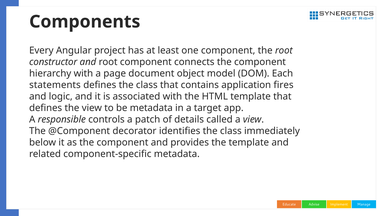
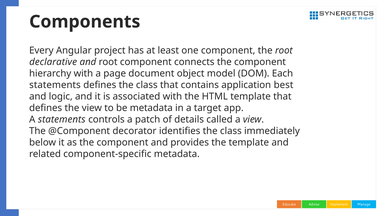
constructor: constructor -> declarative
fires: fires -> best
A responsible: responsible -> statements
